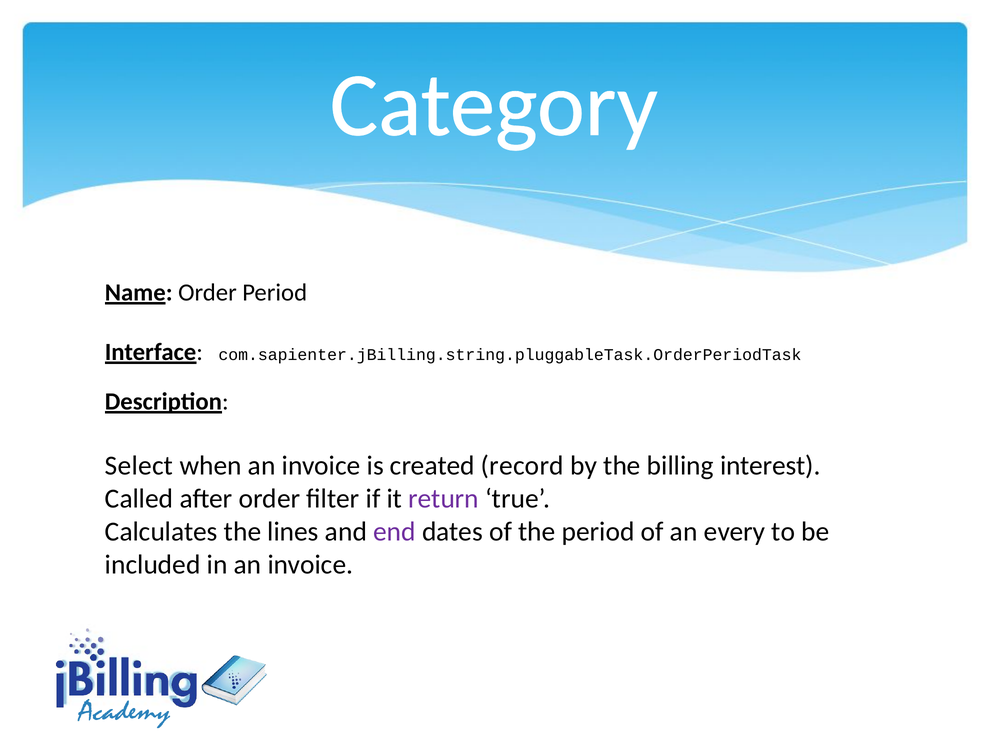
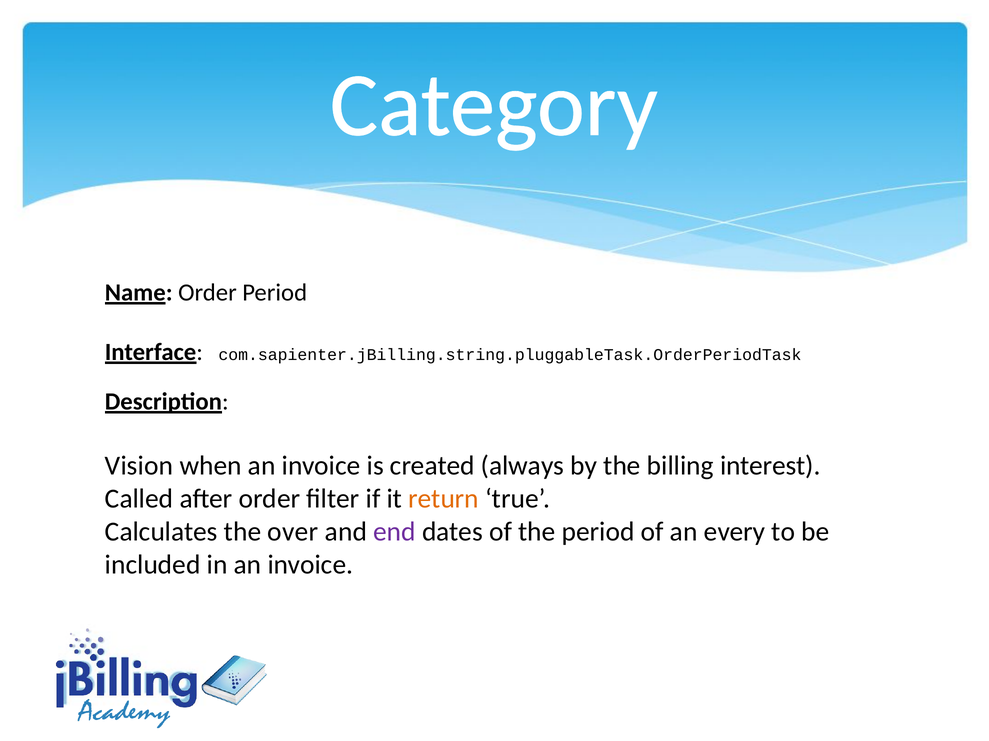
Select: Select -> Vision
record: record -> always
return colour: purple -> orange
lines: lines -> over
